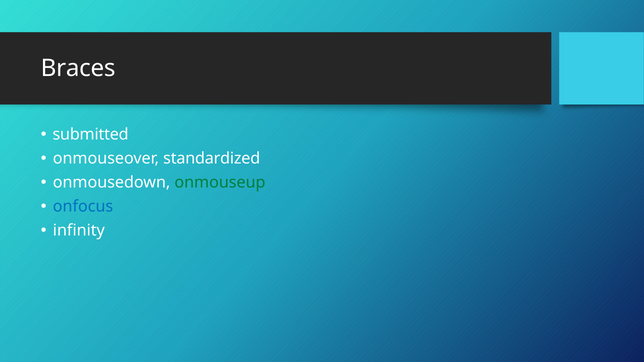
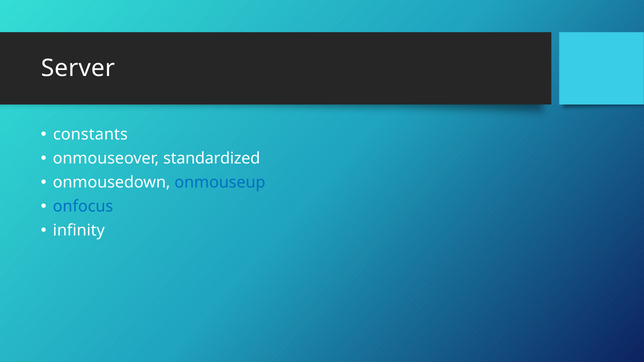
Braces: Braces -> Server
submitted: submitted -> constants
onmouseup colour: green -> blue
